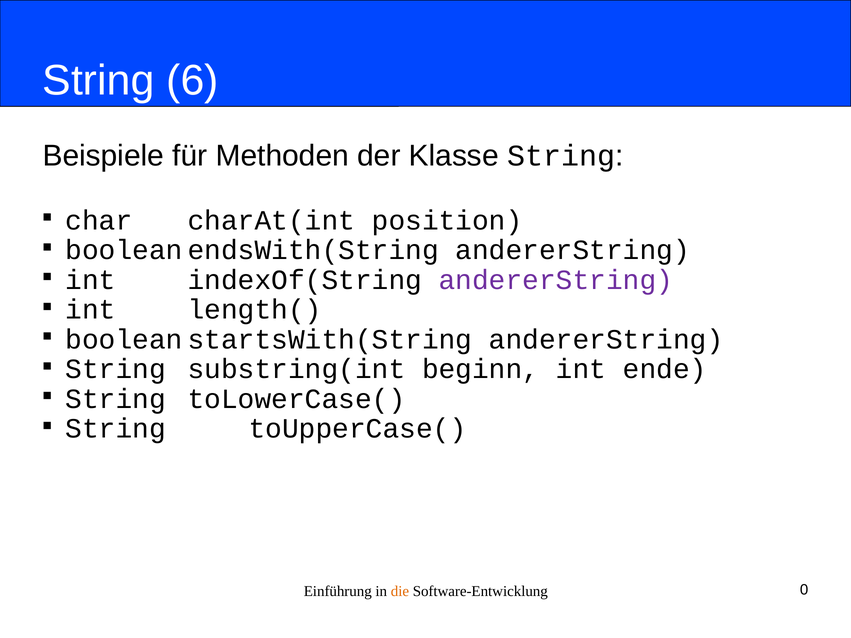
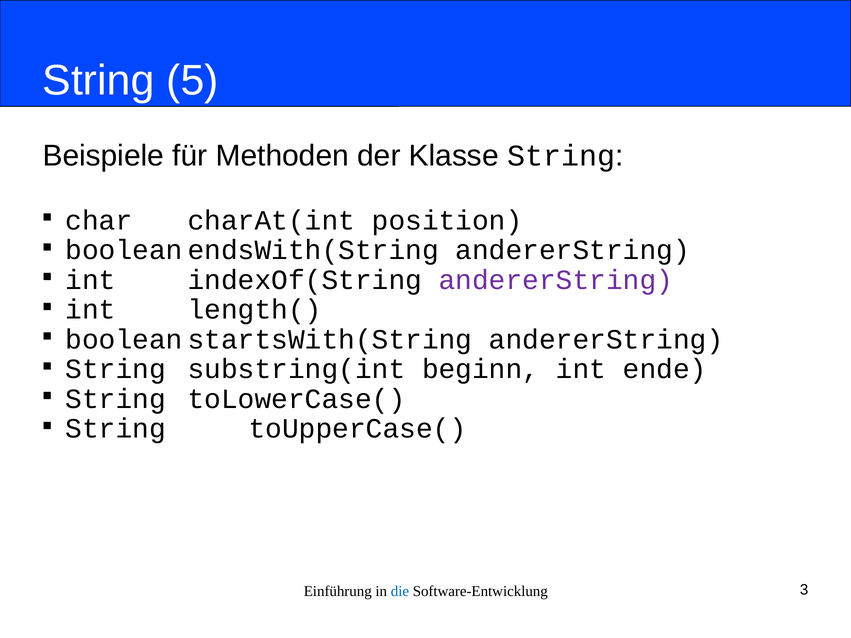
6: 6 -> 5
die colour: orange -> blue
0: 0 -> 3
